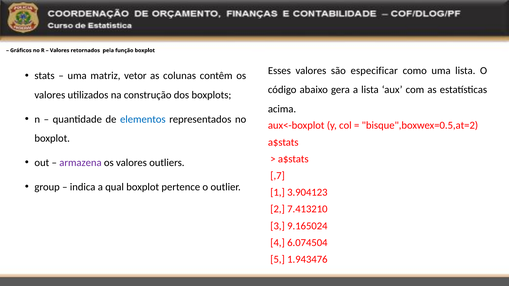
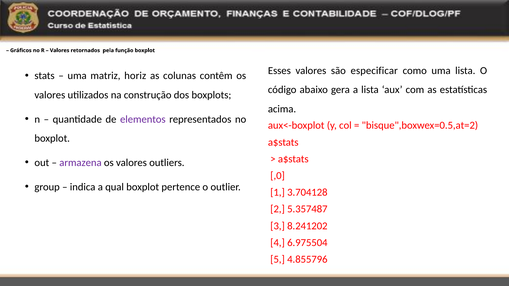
vetor: vetor -> horiz
elementos colour: blue -> purple
,7: ,7 -> ,0
3.904123: 3.904123 -> 3.704128
7.413210: 7.413210 -> 5.357487
9.165024: 9.165024 -> 8.241202
6.074504: 6.074504 -> 6.975504
1.943476: 1.943476 -> 4.855796
